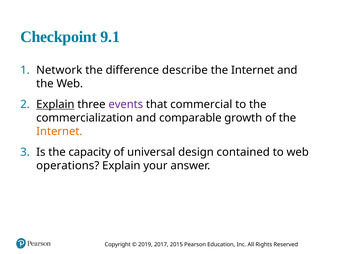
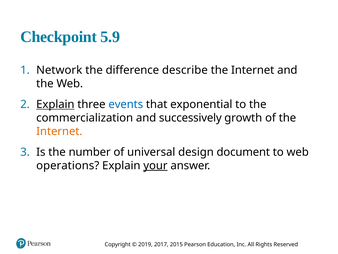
9.1: 9.1 -> 5.9
events colour: purple -> blue
commercial: commercial -> exponential
comparable: comparable -> successively
capacity: capacity -> number
contained: contained -> document
your underline: none -> present
